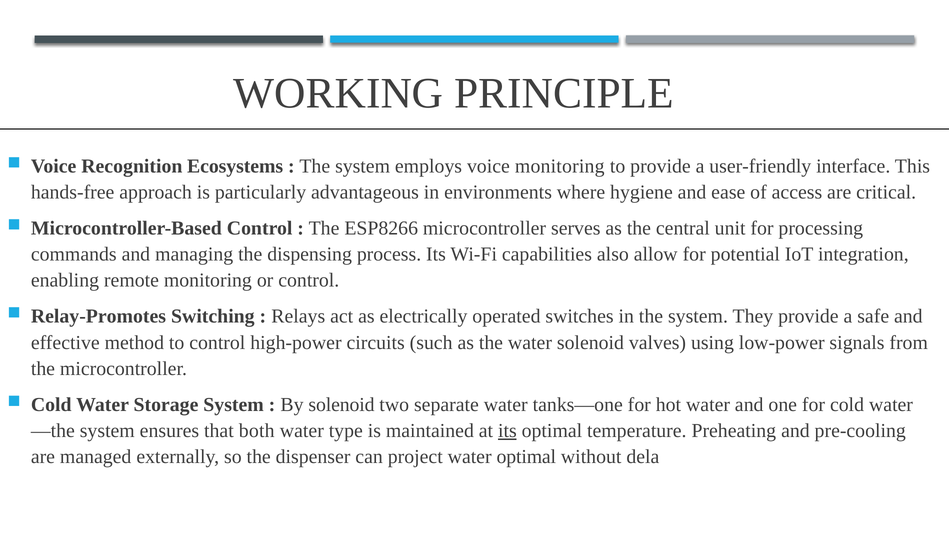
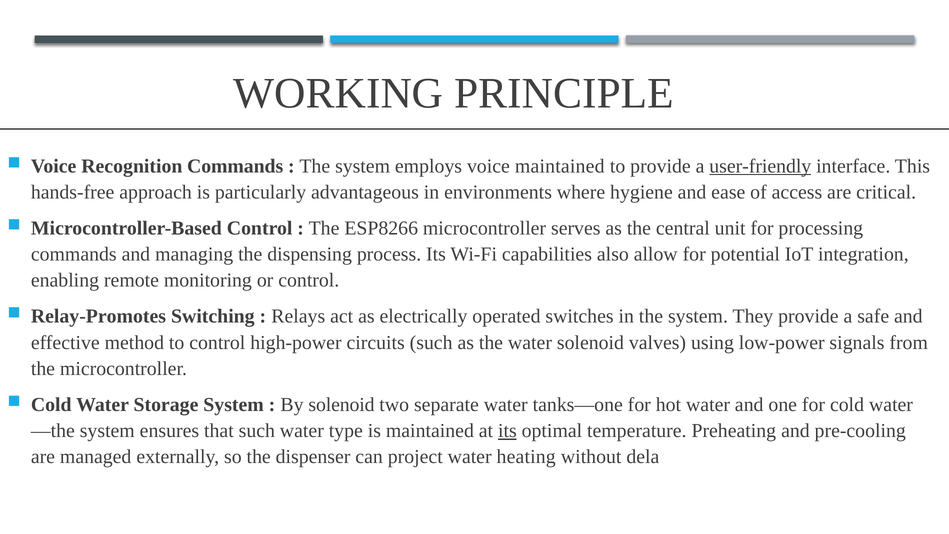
Recognition Ecosystems: Ecosystems -> Commands
voice monitoring: monitoring -> maintained
user-friendly underline: none -> present
that both: both -> such
water optimal: optimal -> heating
